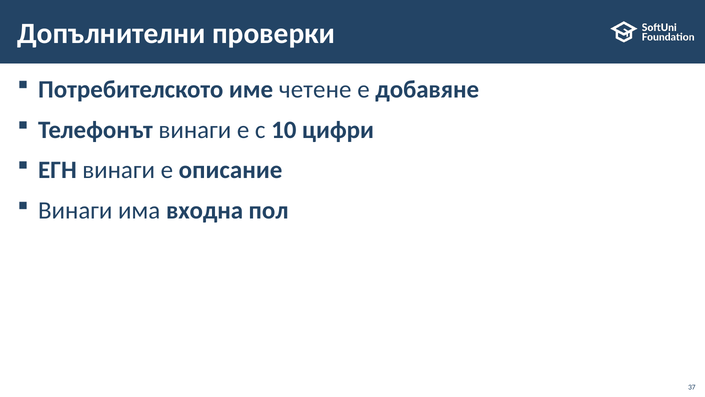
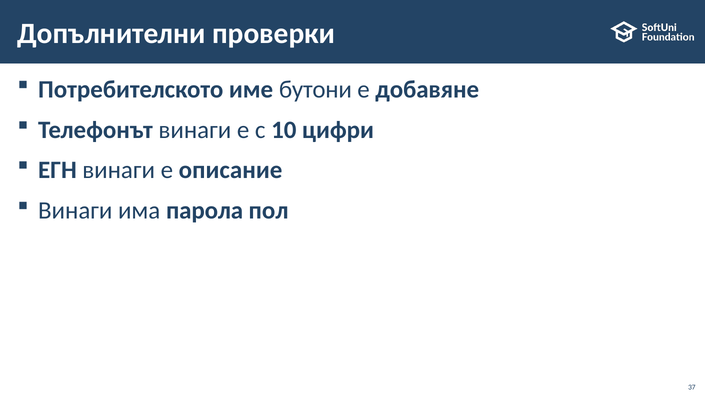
четене: четене -> бутони
входна: входна -> парола
